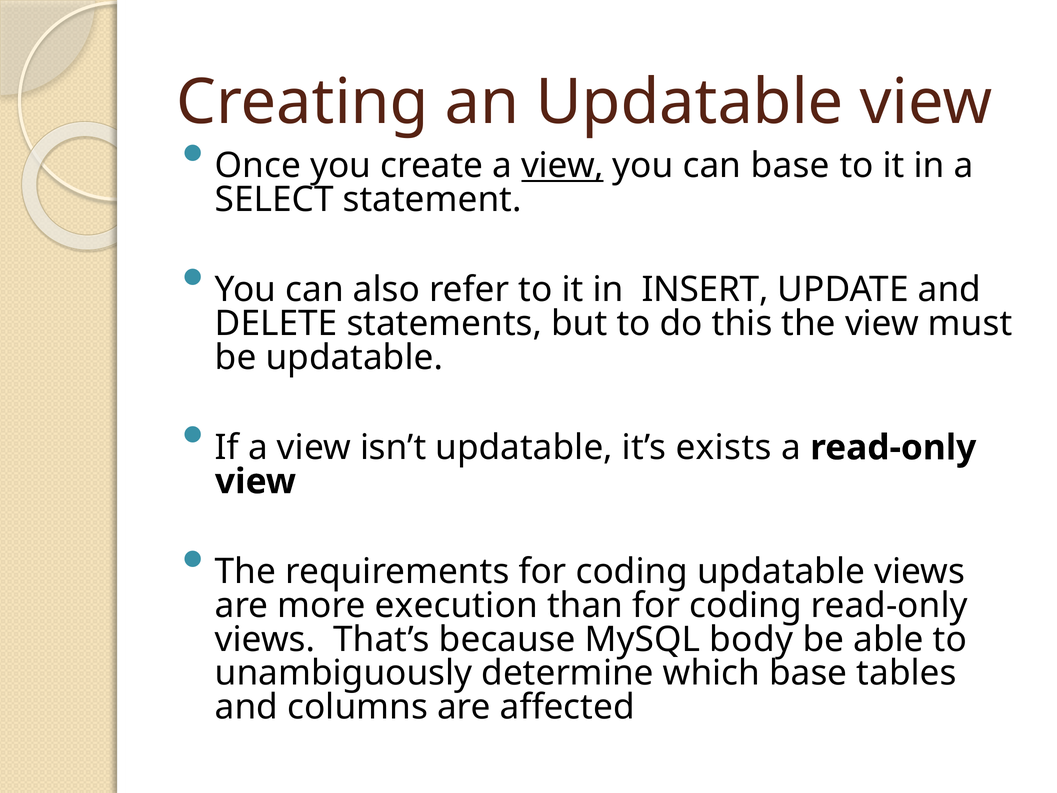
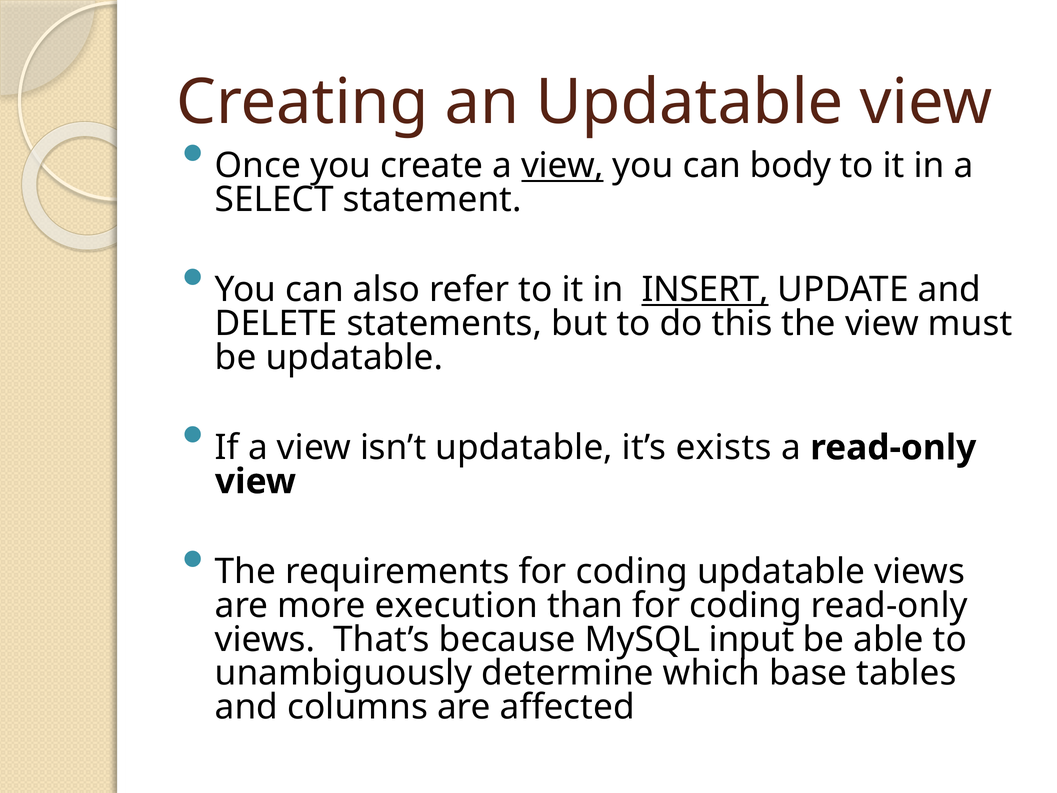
can base: base -> body
INSERT underline: none -> present
body: body -> input
